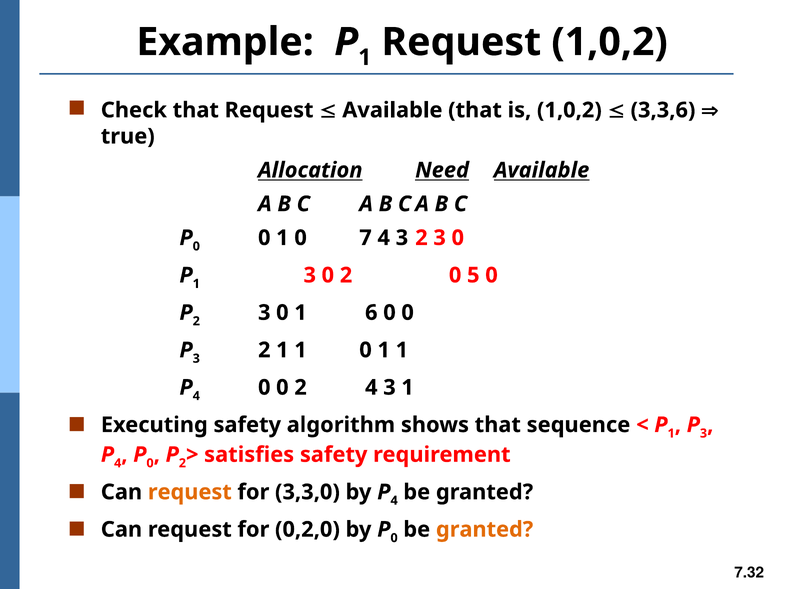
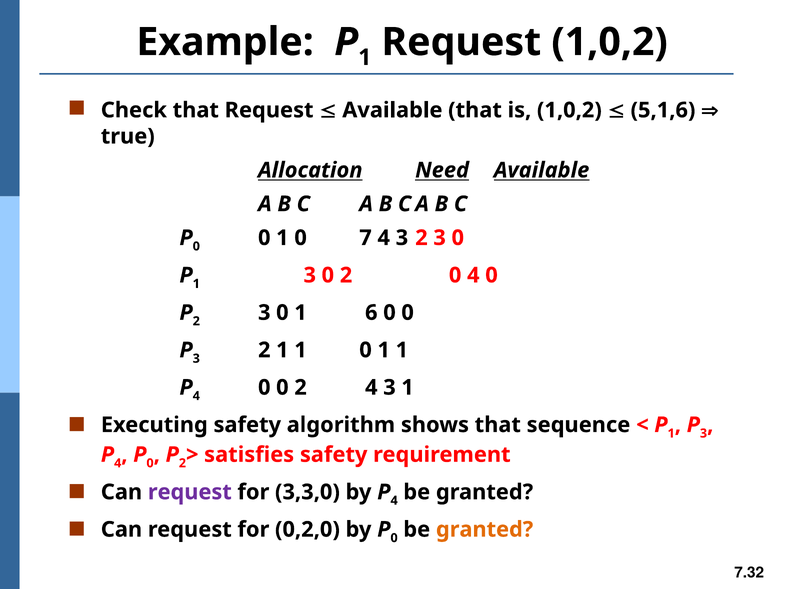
3,3,6: 3,3,6 -> 5,1,6
0 5: 5 -> 4
request at (190, 492) colour: orange -> purple
